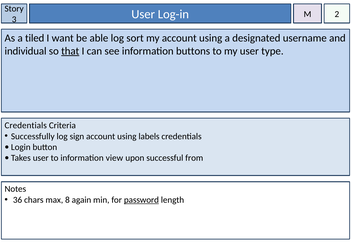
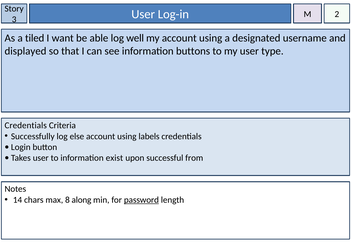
sort: sort -> well
individual: individual -> displayed
that underline: present -> none
sign: sign -> else
view: view -> exist
36: 36 -> 14
again: again -> along
